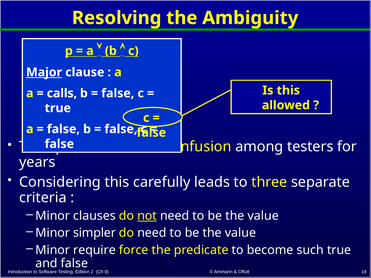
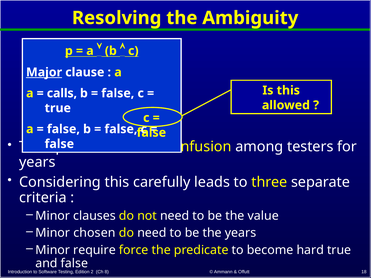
not underline: present -> none
simpler: simpler -> chosen
value at (241, 233): value -> years
such: such -> hard
